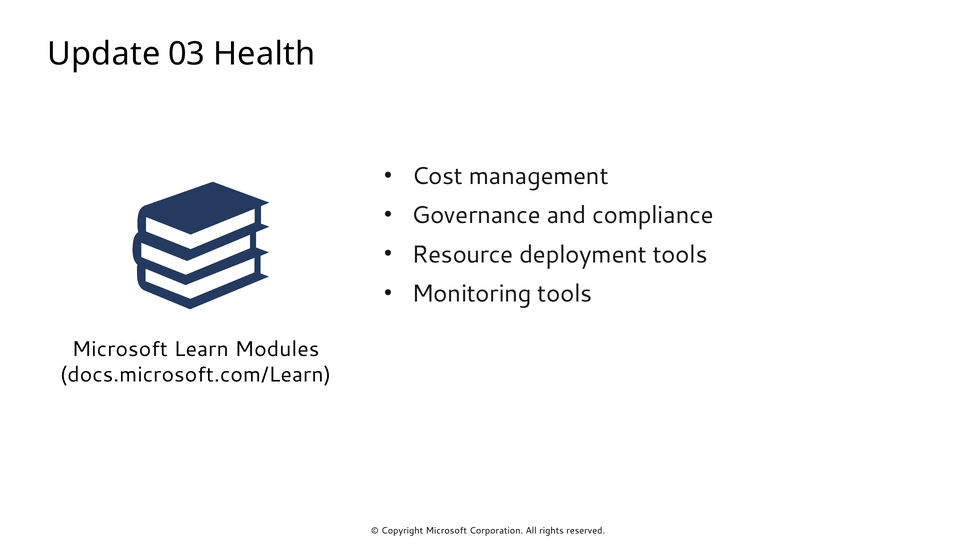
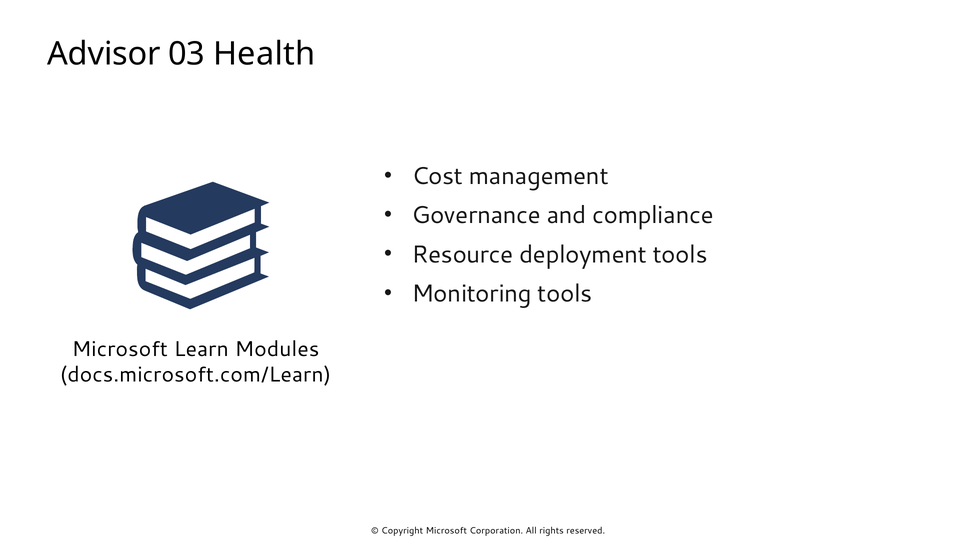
Update: Update -> Advisor
